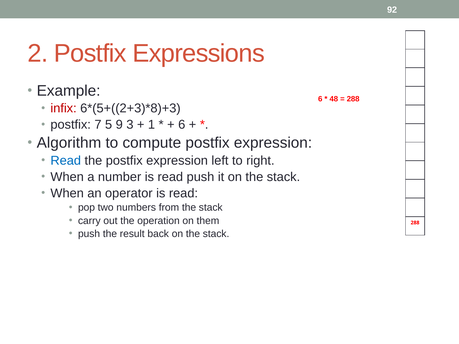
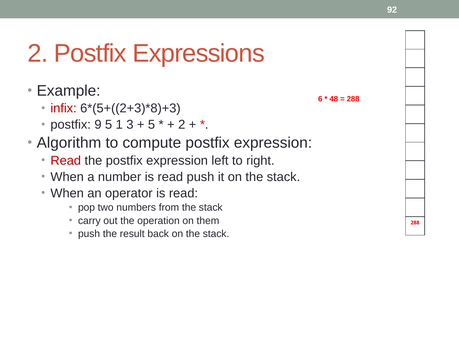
7: 7 -> 9
9: 9 -> 1
1 at (152, 125): 1 -> 5
6 at (182, 125): 6 -> 2
Read at (66, 161) colour: blue -> red
